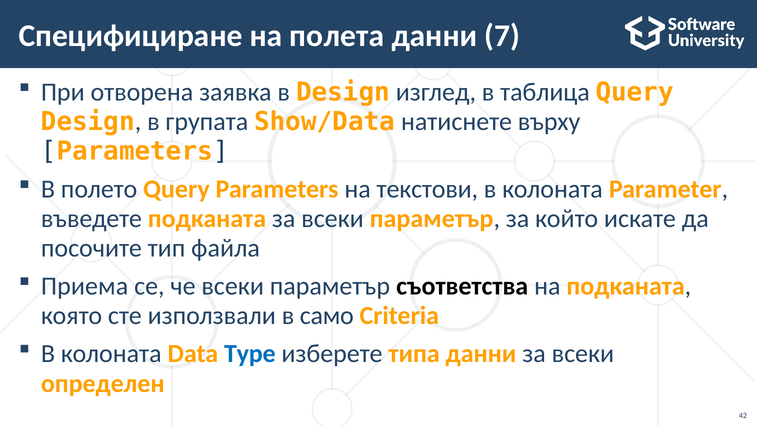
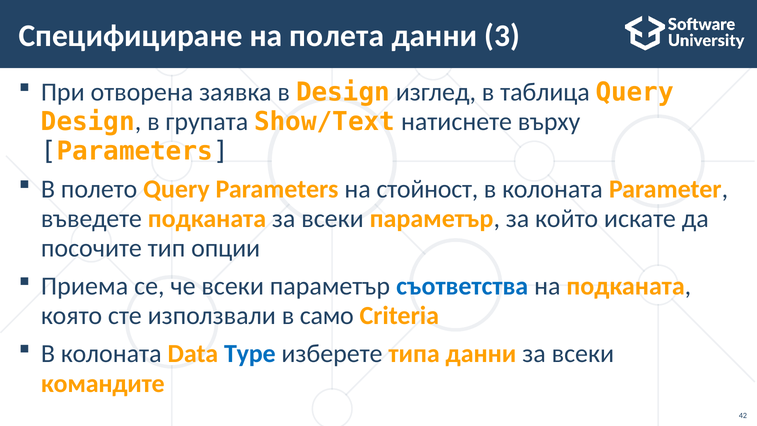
7: 7 -> 3
Show/Data: Show/Data -> Show/Text
текстови: текстови -> стойност
файла: файла -> опции
съответства colour: black -> blue
определен: определен -> командите
